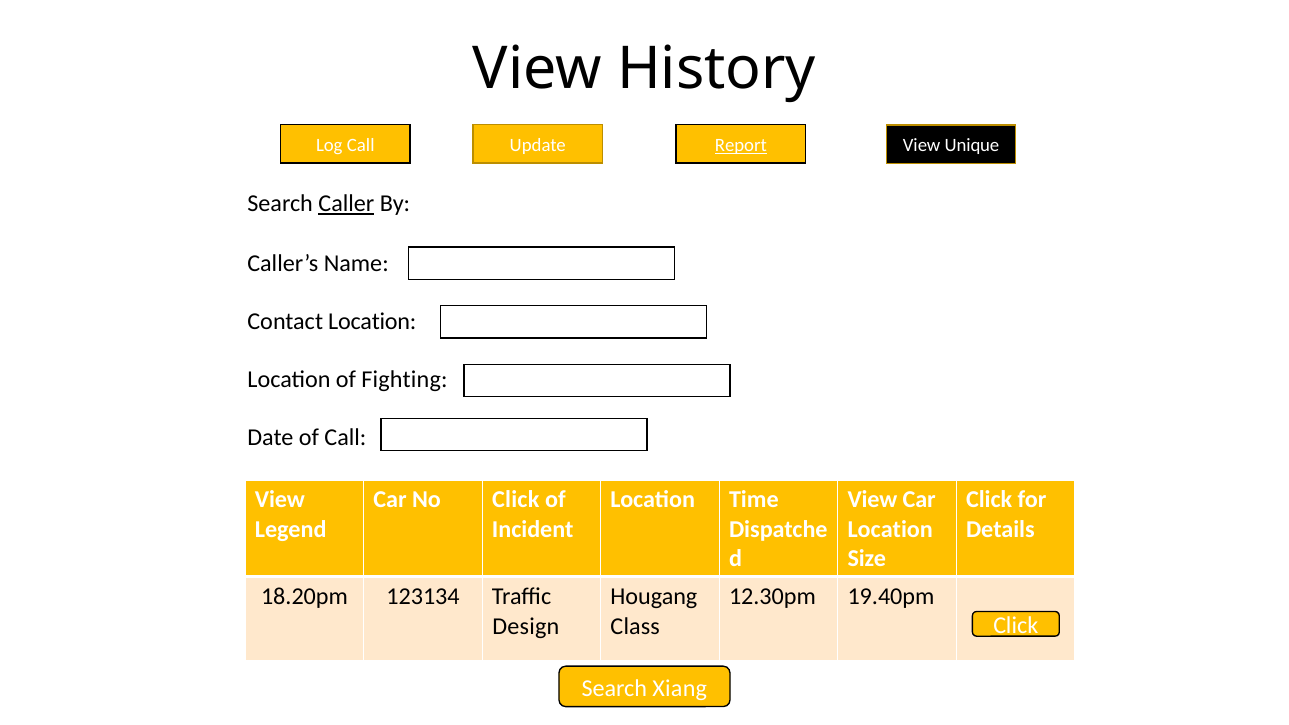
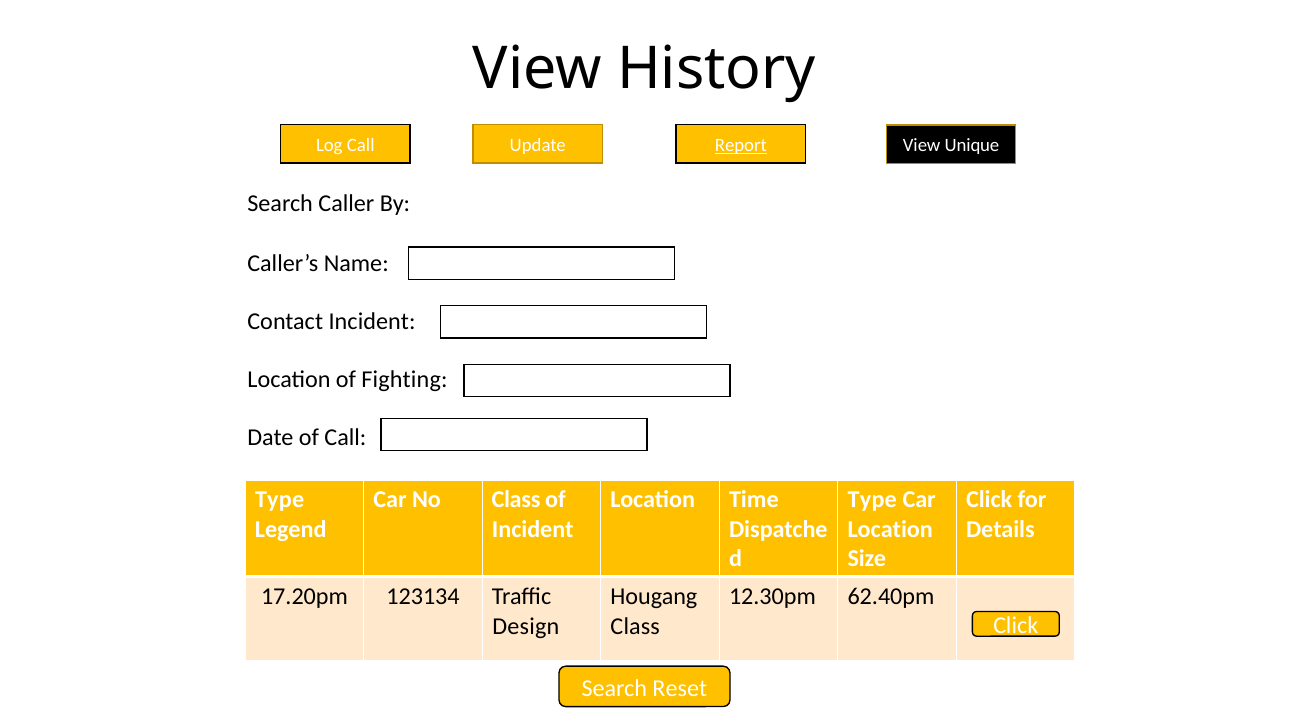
Caller underline: present -> none
Contact Location: Location -> Incident
View at (280, 500): View -> Type
No Click: Click -> Class
View at (872, 500): View -> Type
18.20pm: 18.20pm -> 17.20pm
19.40pm: 19.40pm -> 62.40pm
Xiang: Xiang -> Reset
